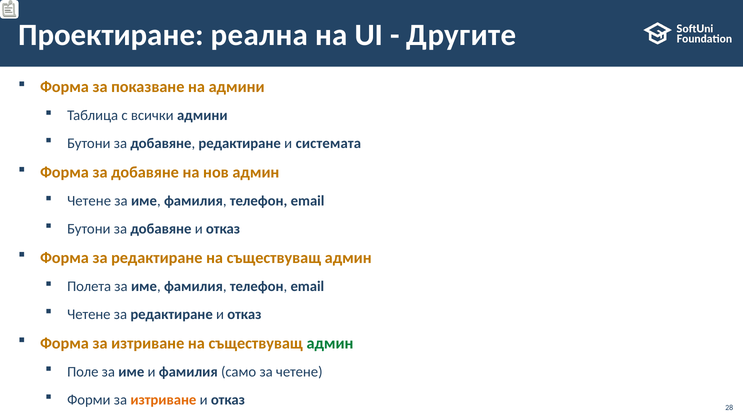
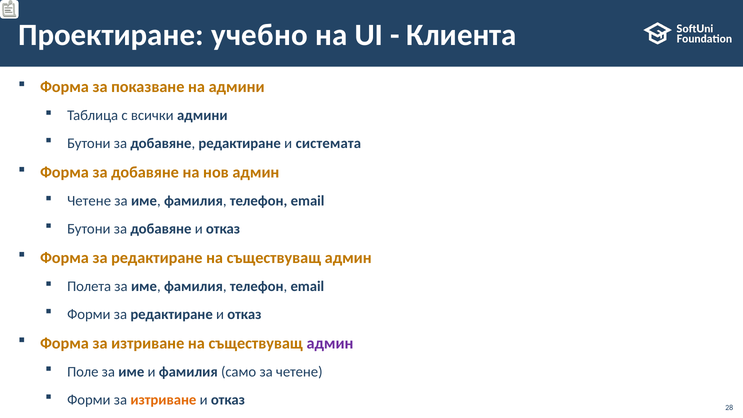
реална: реална -> учебно
Другите: Другите -> Клиента
Четене at (89, 314): Четене -> Форми
админ at (330, 343) colour: green -> purple
